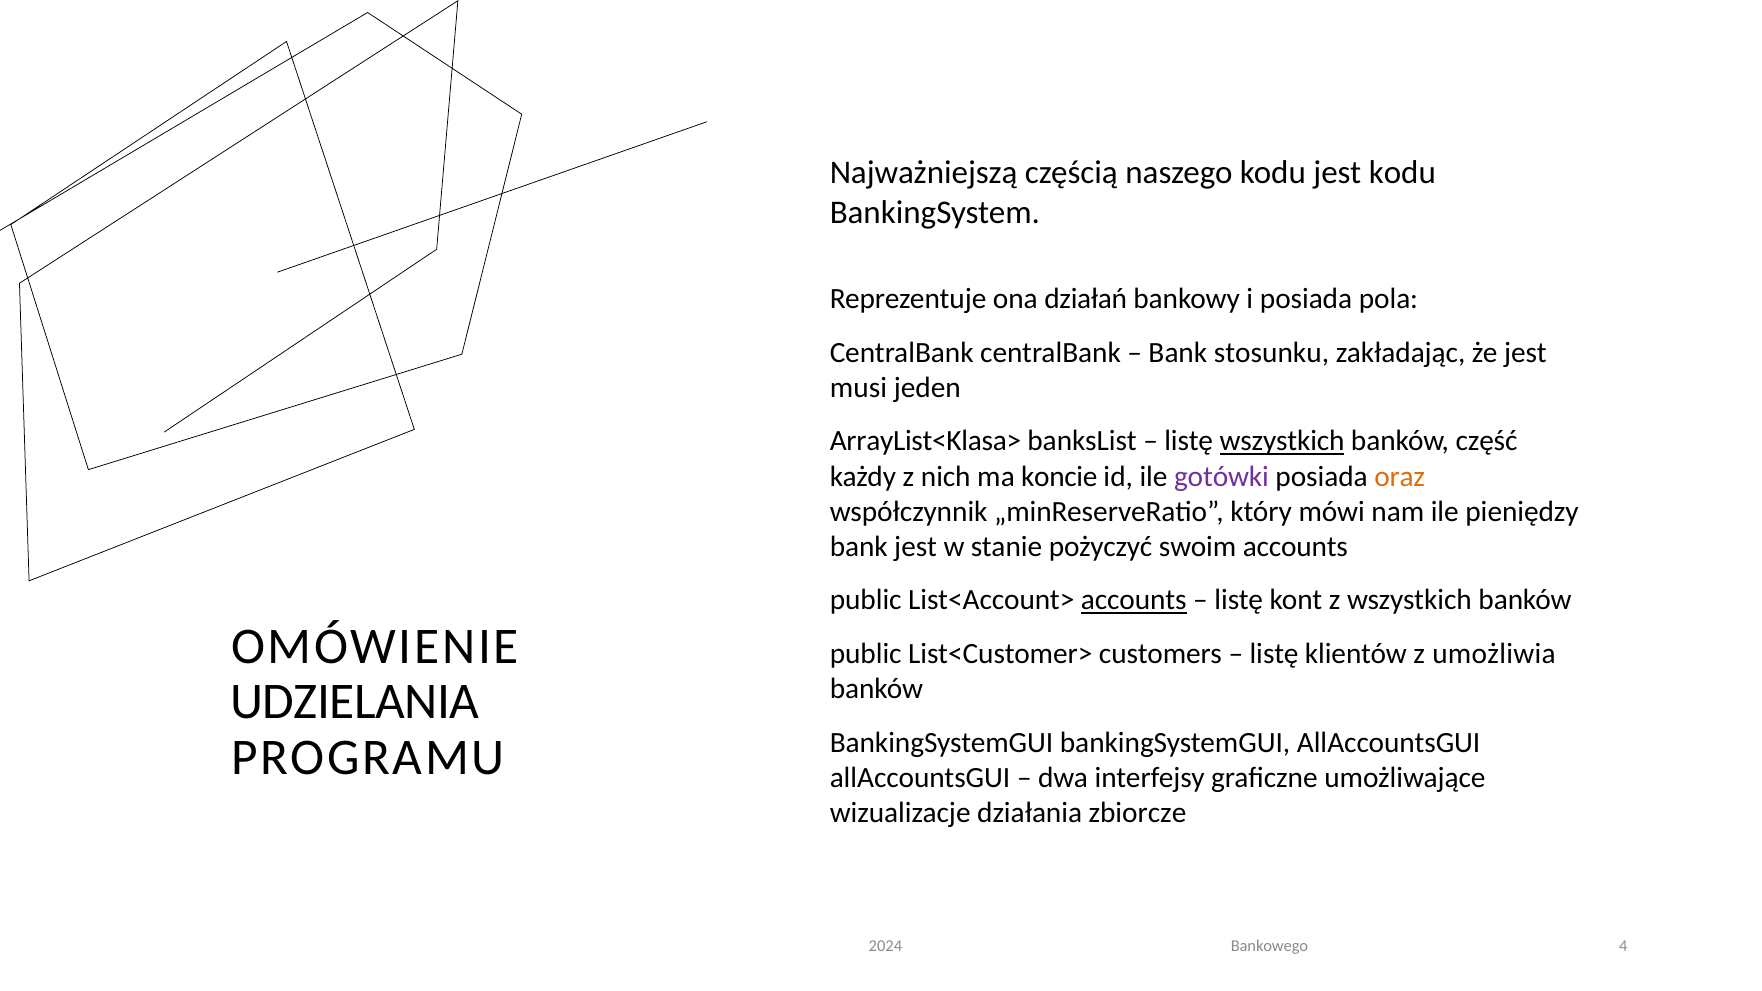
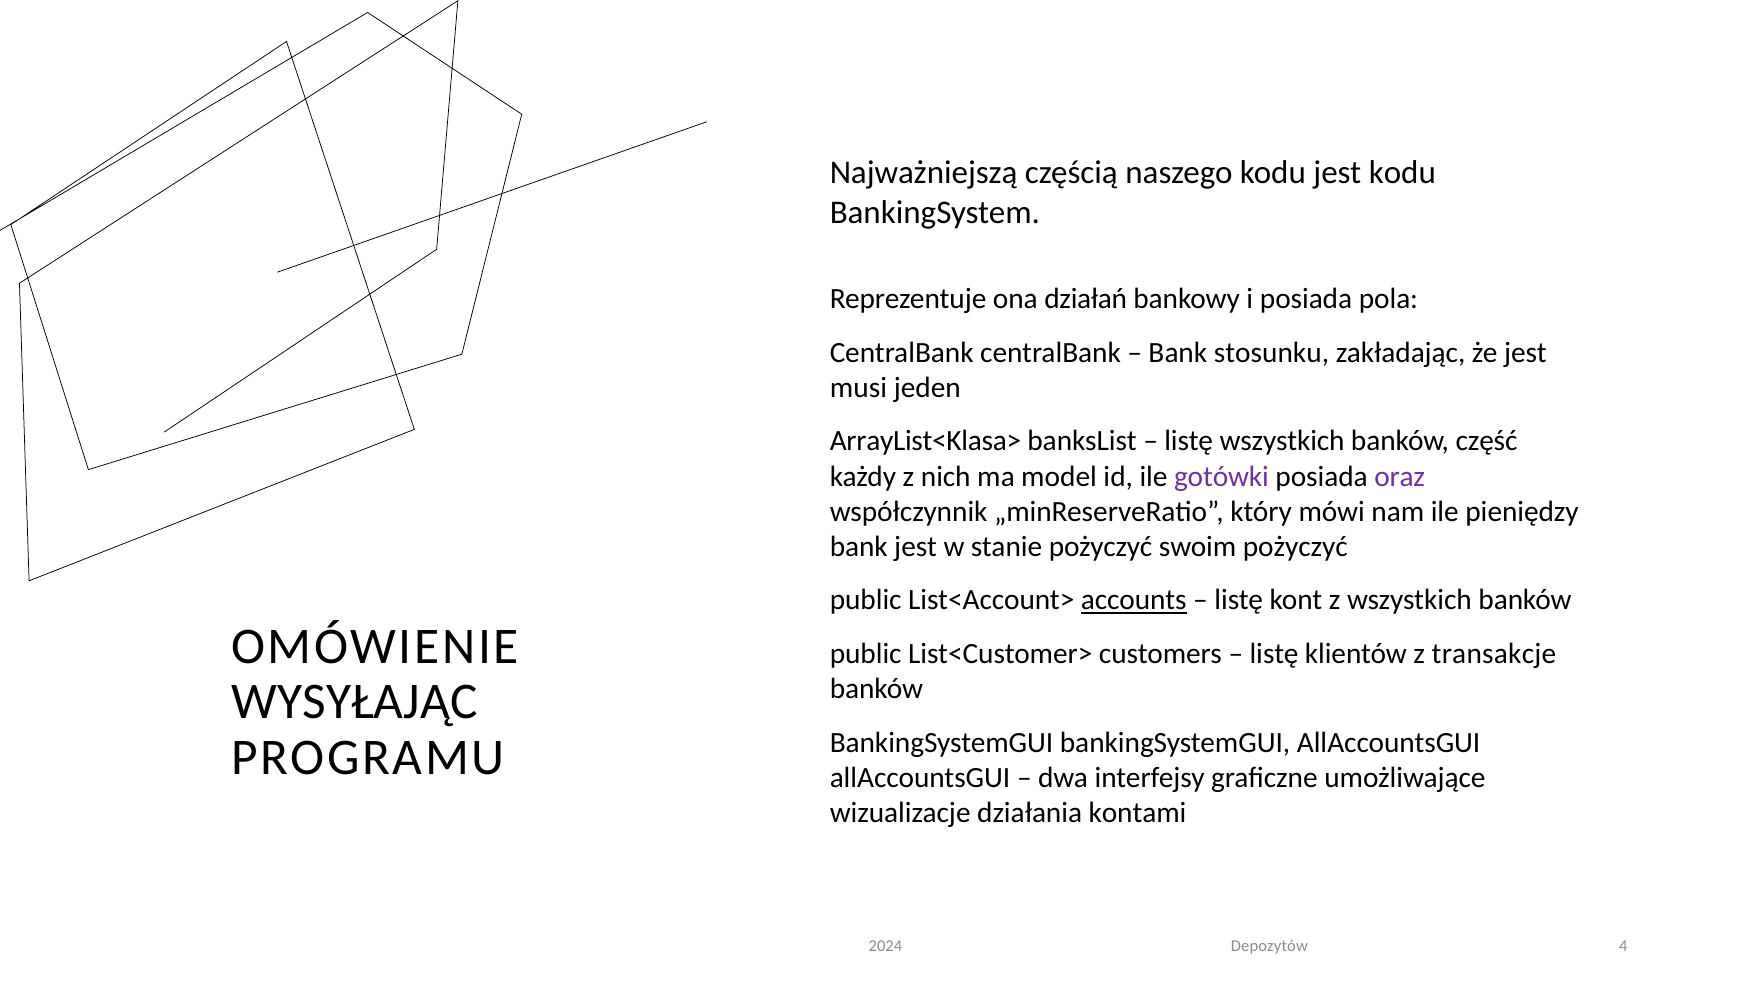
wszystkich at (1282, 441) underline: present -> none
koncie: koncie -> model
oraz colour: orange -> purple
swoim accounts: accounts -> pożyczyć
umożliwia: umożliwia -> transakcje
UDZIELANIA: UDZIELANIA -> WYSYŁAJĄC
zbiorcze: zbiorcze -> kontami
Bankowego: Bankowego -> Depozytów
